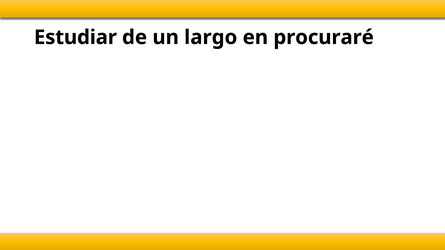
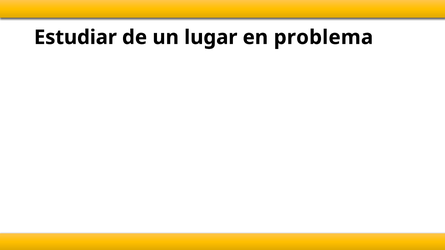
largo: largo -> lugar
procuraré: procuraré -> problema
